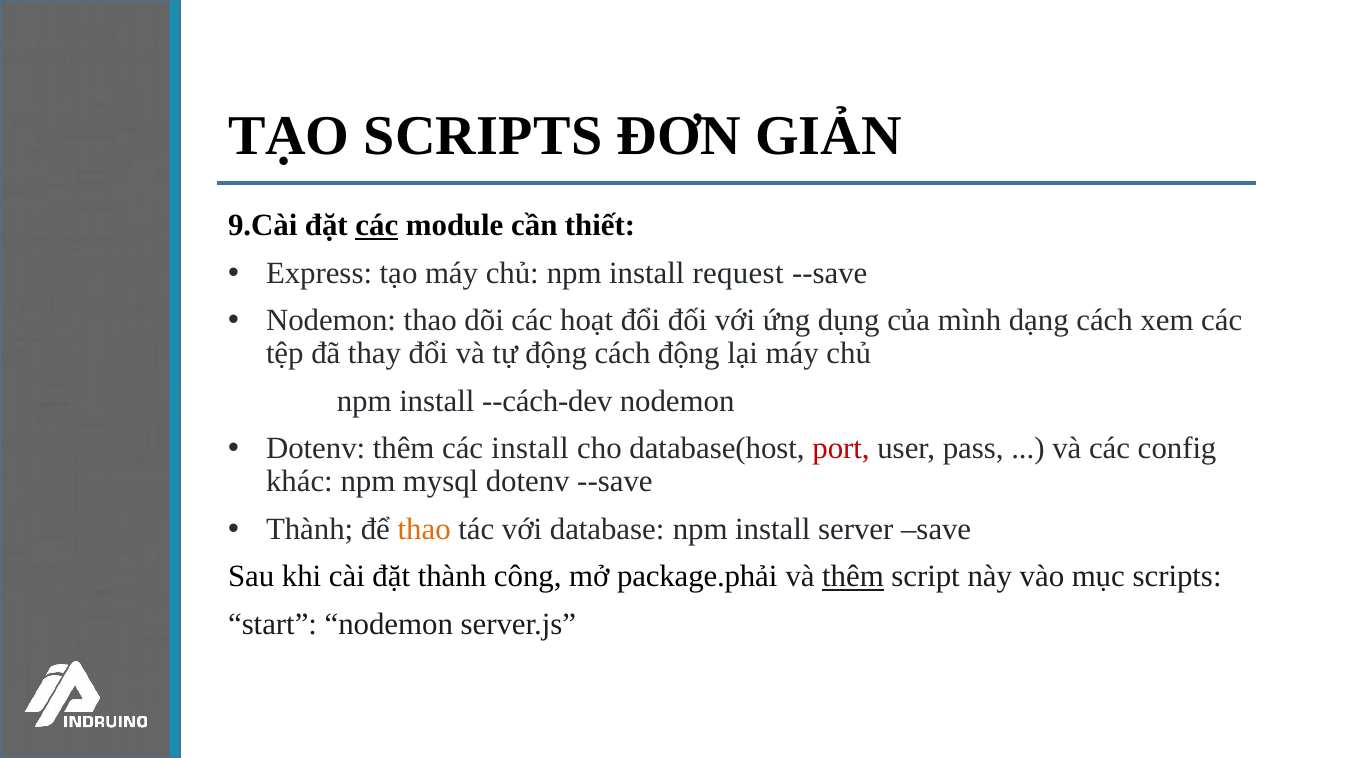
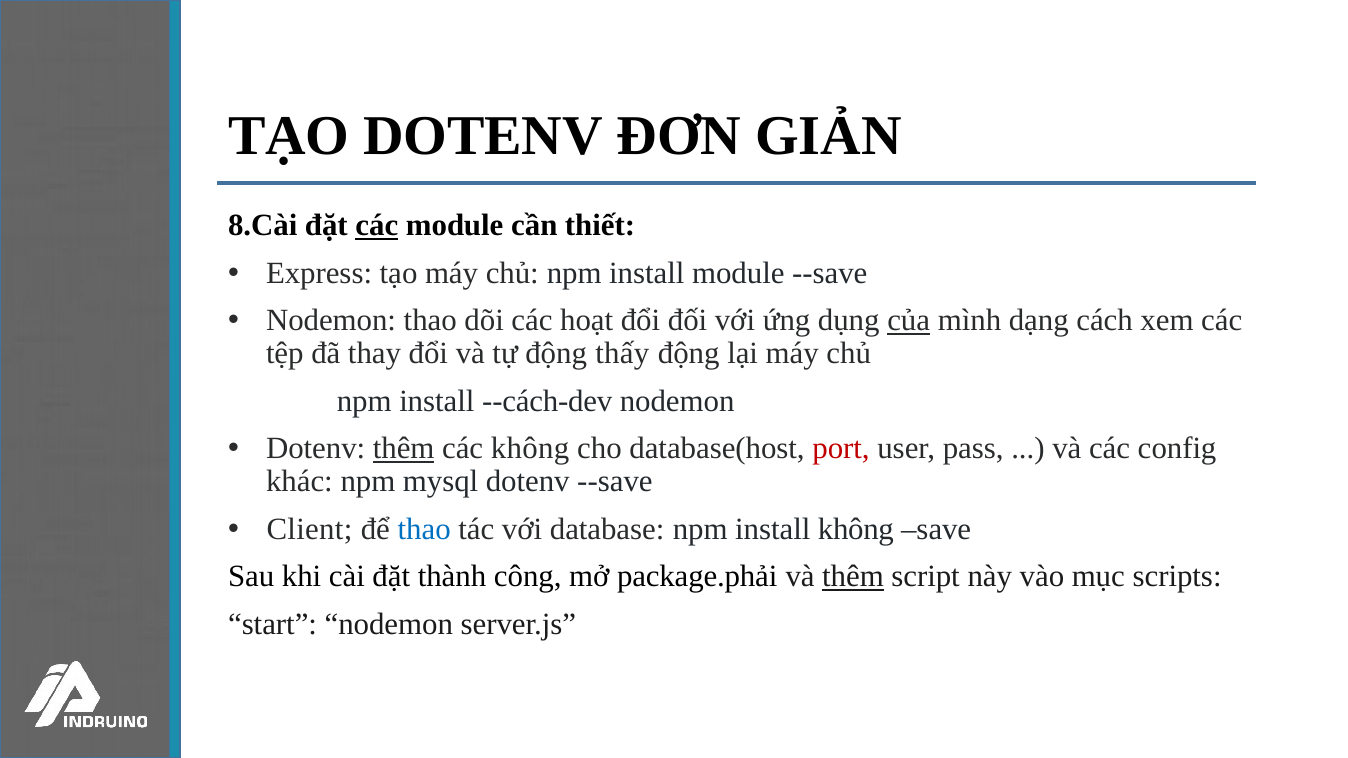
TẠO SCRIPTS: SCRIPTS -> DOTENV
9.Cài: 9.Cài -> 8.Cài
install request: request -> module
của underline: none -> present
động cách: cách -> thấy
thêm at (404, 449) underline: none -> present
các install: install -> không
Thành at (310, 529): Thành -> Client
thao at (424, 529) colour: orange -> blue
install server: server -> không
